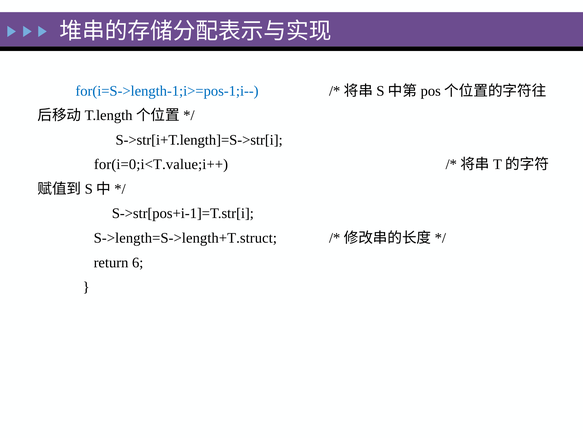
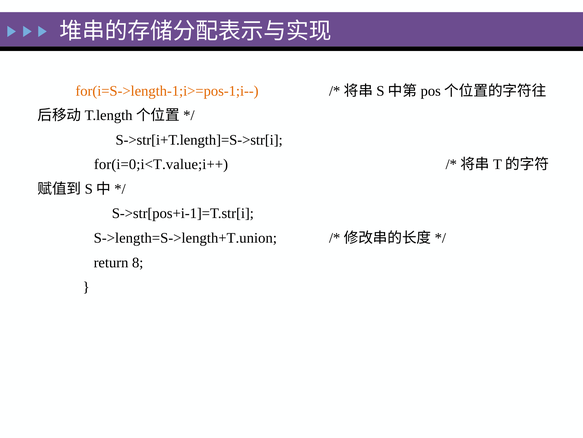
for(i=S->length-1;i>=pos-1;i-- colour: blue -> orange
S->length=S->length+T.struct: S->length=S->length+T.struct -> S->length=S->length+T.union
6: 6 -> 8
